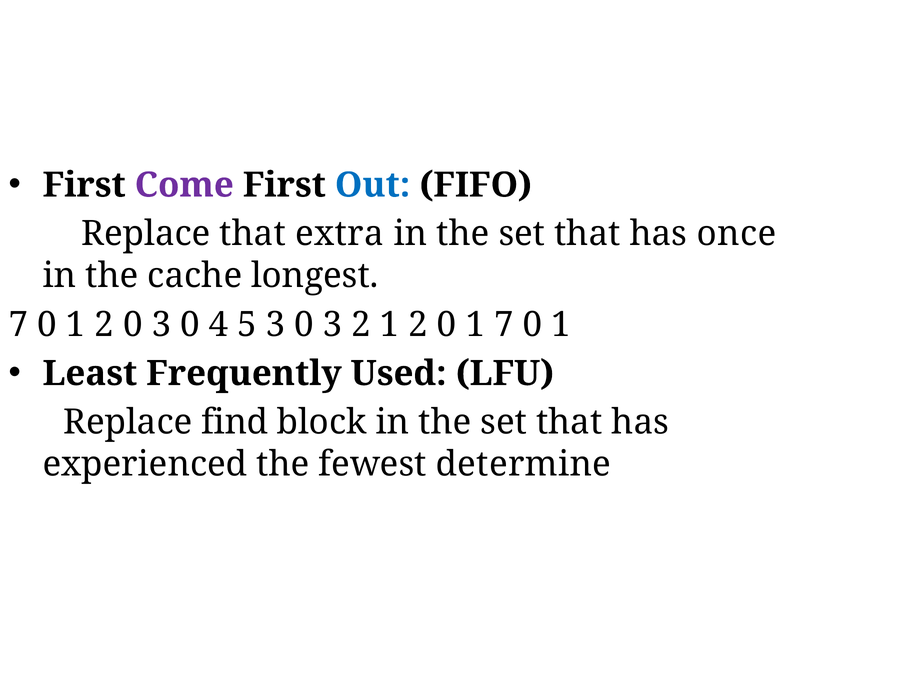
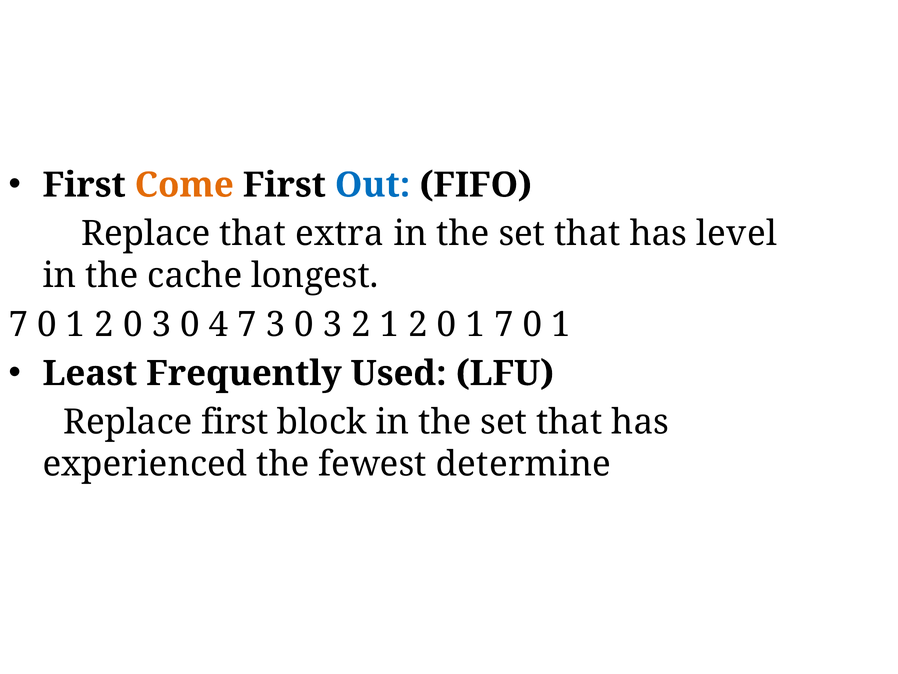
Come colour: purple -> orange
once: once -> level
4 5: 5 -> 7
Replace find: find -> first
